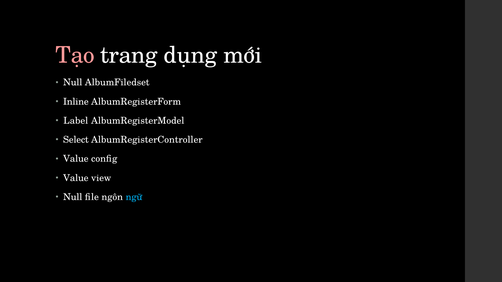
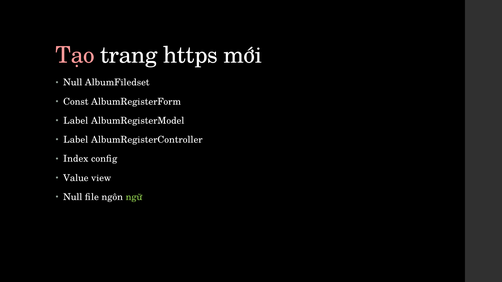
dụng: dụng -> https
Inline: Inline -> Const
Select at (76, 140): Select -> Label
Value at (76, 159): Value -> Index
ngữ colour: light blue -> light green
